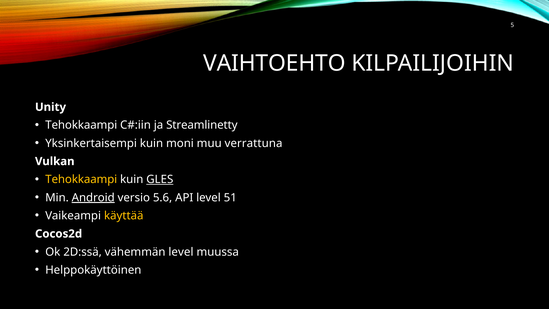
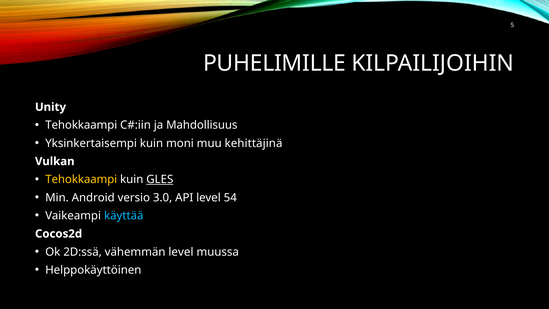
VAIHTOEHTO: VAIHTOEHTO -> PUHELIMILLE
Streamlinetty: Streamlinetty -> Mahdollisuus
verrattuna: verrattuna -> kehittäjinä
Android underline: present -> none
5.6: 5.6 -> 3.0
51: 51 -> 54
käyttää colour: yellow -> light blue
